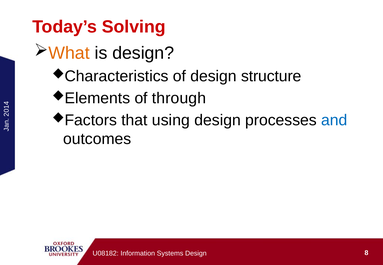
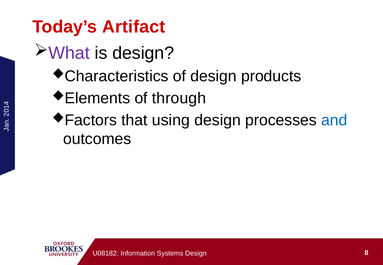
Solving: Solving -> Artifact
What colour: orange -> purple
structure: structure -> products
